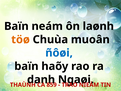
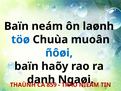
töø colour: orange -> blue
